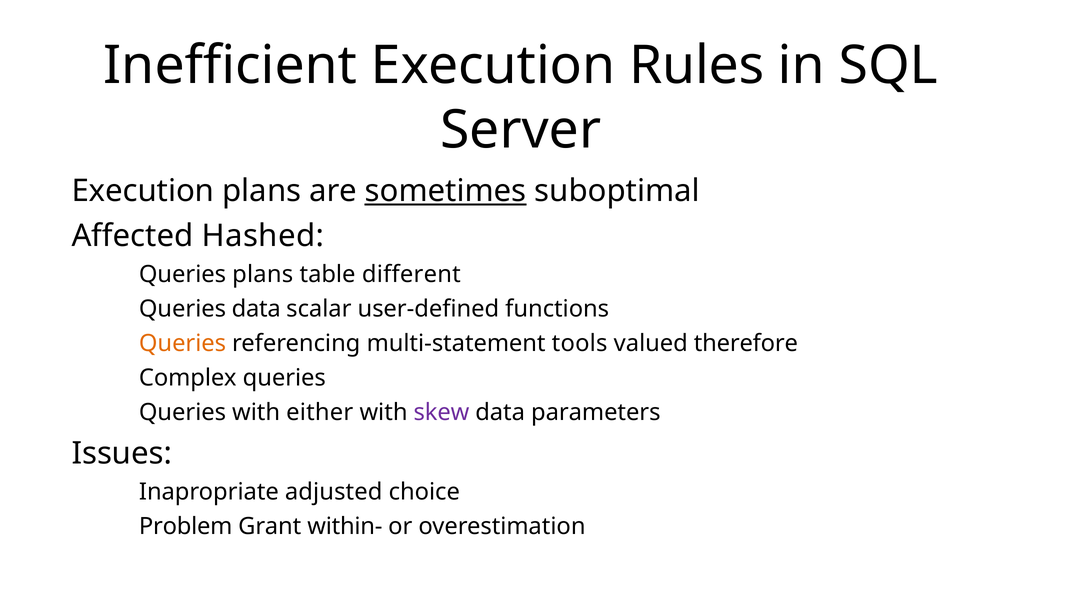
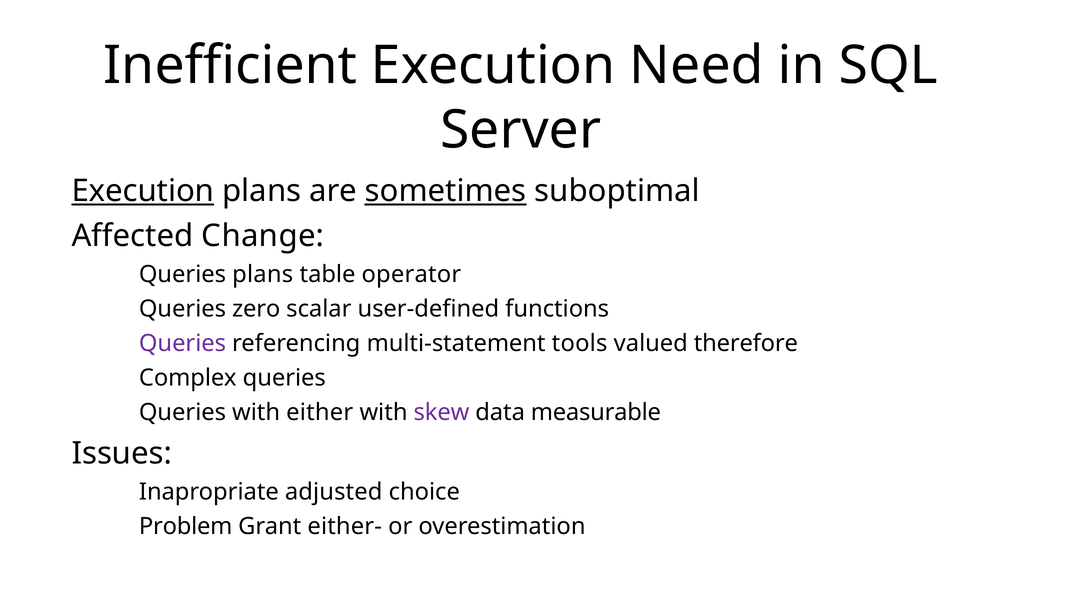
Rules: Rules -> Need
Execution at (143, 191) underline: none -> present
Hashed: Hashed -> Change
different: different -> operator
Queries data: data -> zero
Queries at (183, 343) colour: orange -> purple
parameters: parameters -> measurable
within-: within- -> either-
